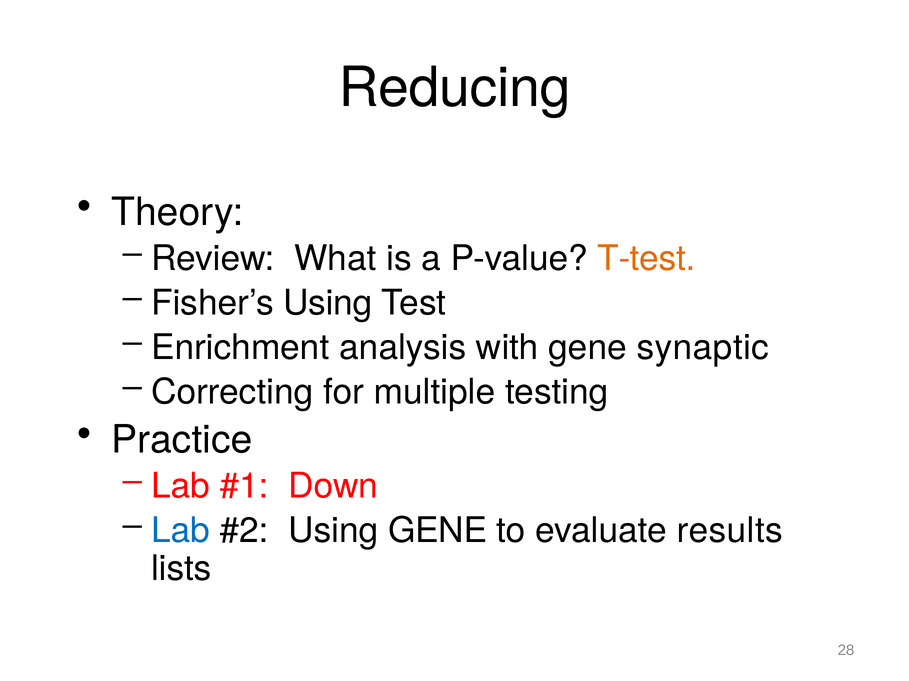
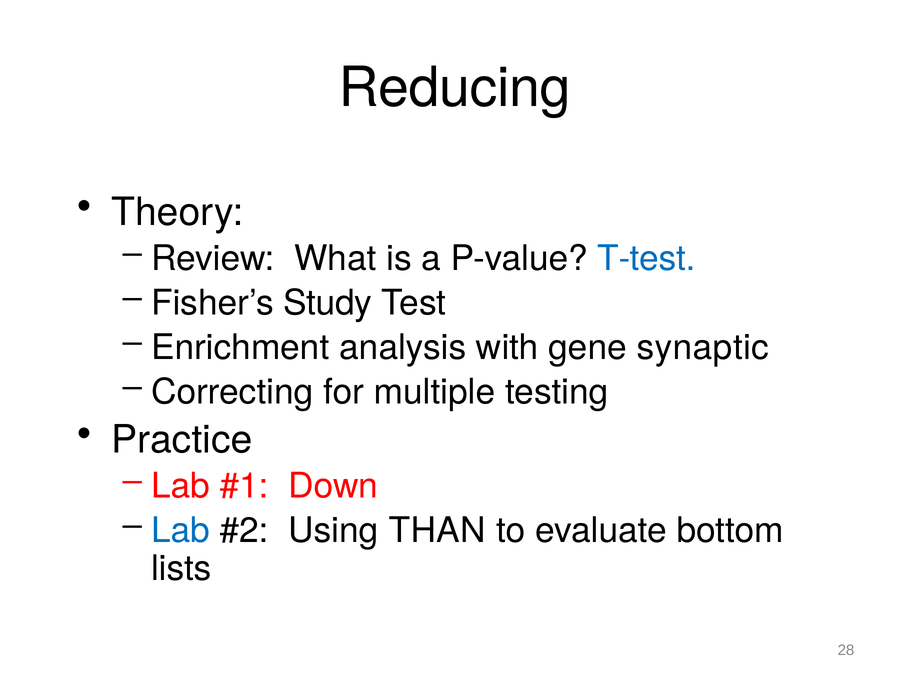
T-test colour: orange -> blue
Fisher’s Using: Using -> Study
Using GENE: GENE -> THAN
results: results -> bottom
